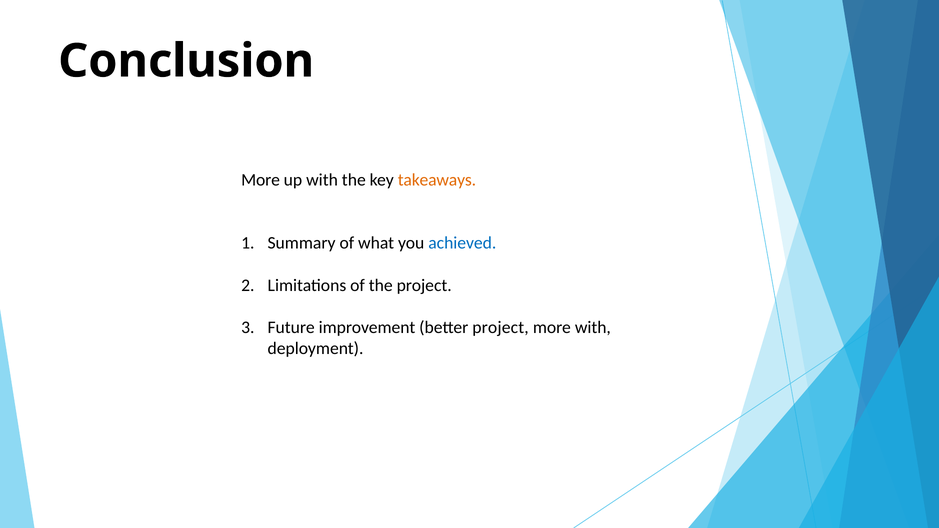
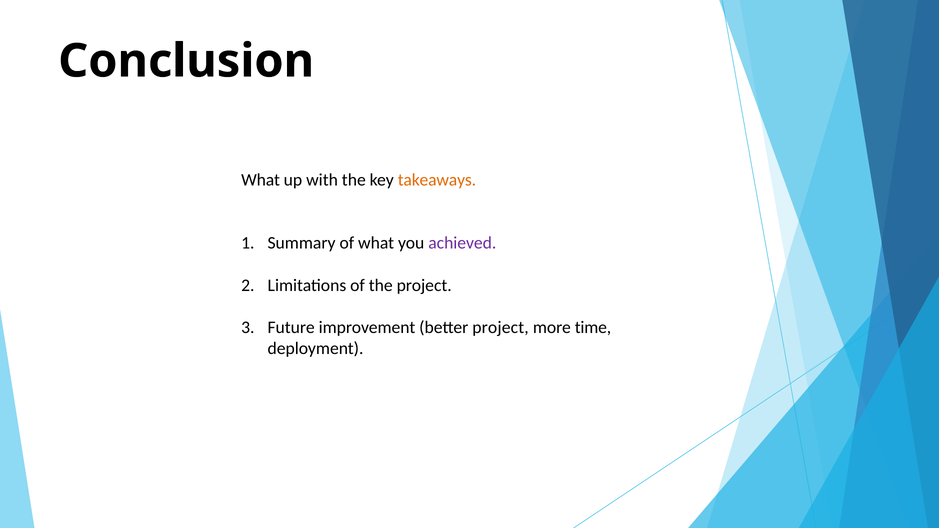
More at (261, 180): More -> What
achieved colour: blue -> purple
more with: with -> time
